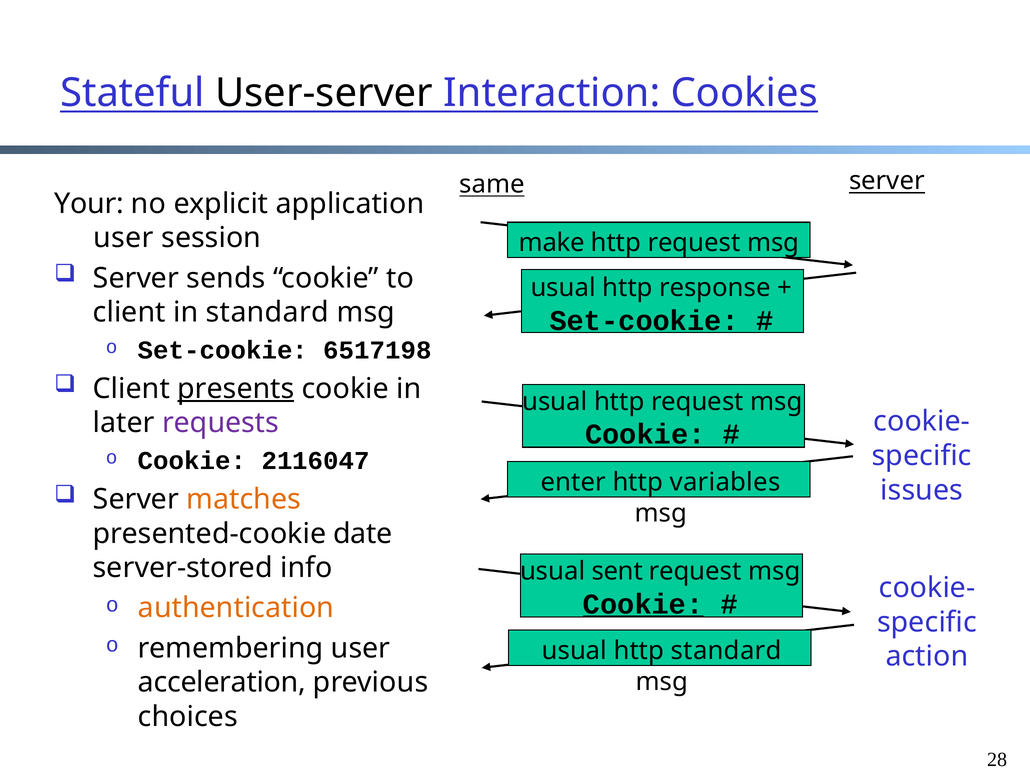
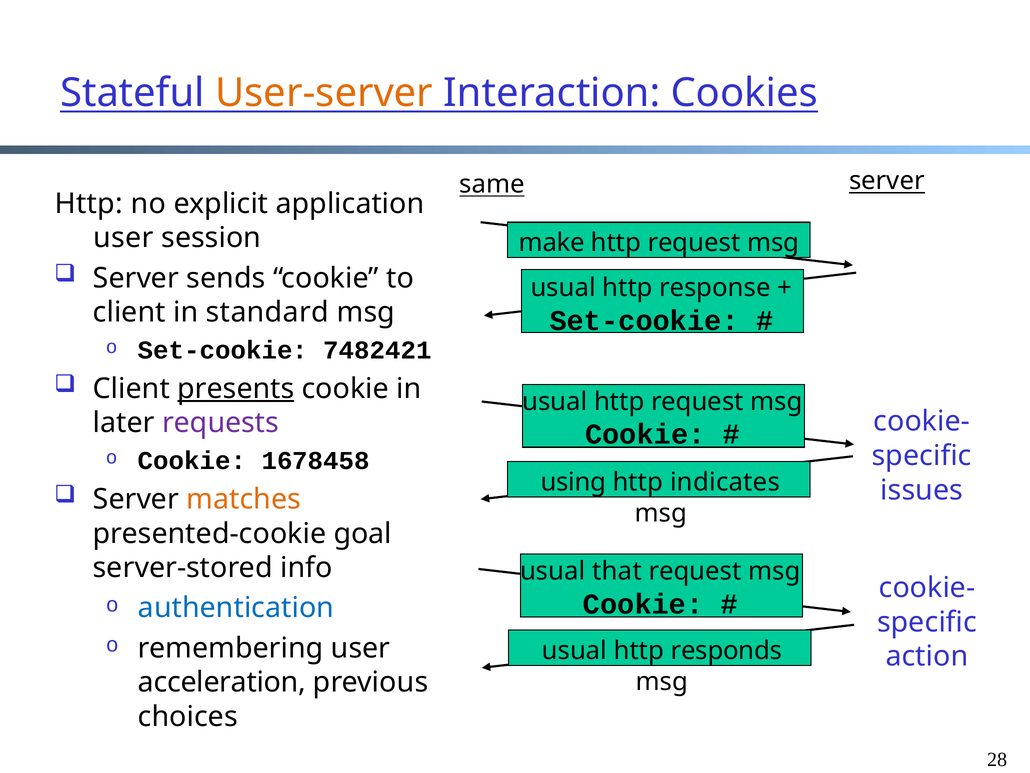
User-server colour: black -> orange
Your at (89, 204): Your -> Http
6517198: 6517198 -> 7482421
2116047: 2116047 -> 1678458
enter: enter -> using
variables: variables -> indicates
date: date -> goal
sent: sent -> that
Cookie at (643, 604) underline: present -> none
authentication colour: orange -> blue
http standard: standard -> responds
